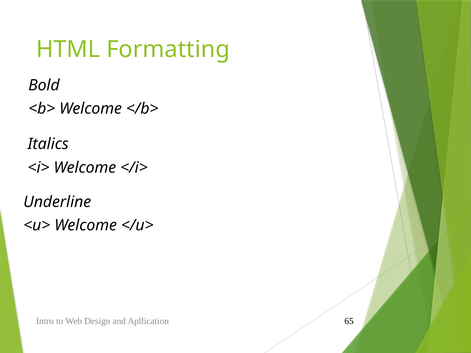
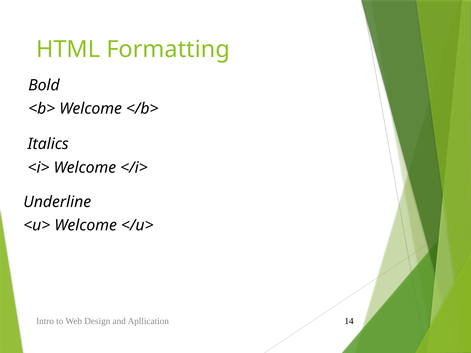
65: 65 -> 14
